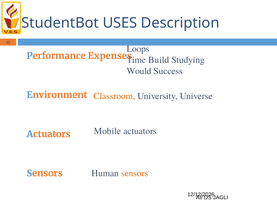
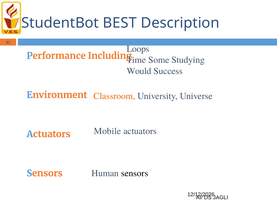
USES: USES -> BEST
Expenses: Expenses -> Including
Build: Build -> Some
sensors at (135, 174) colour: orange -> black
